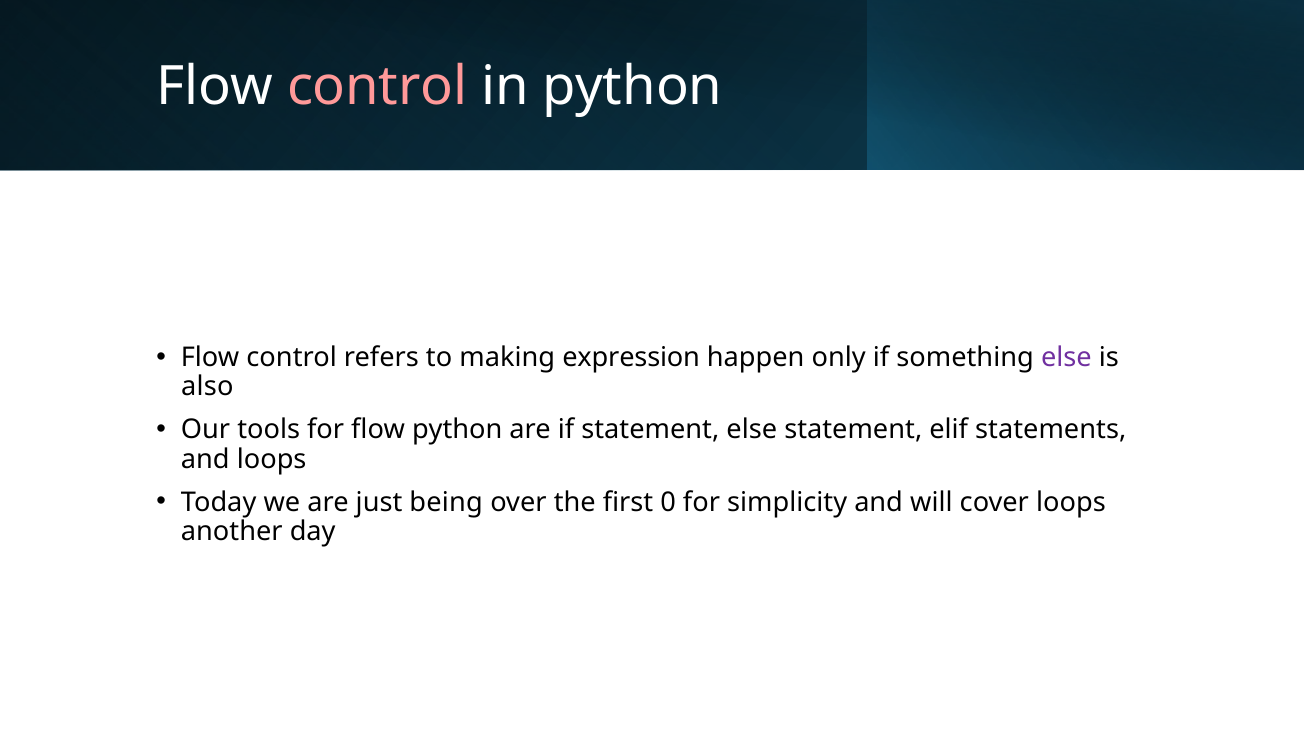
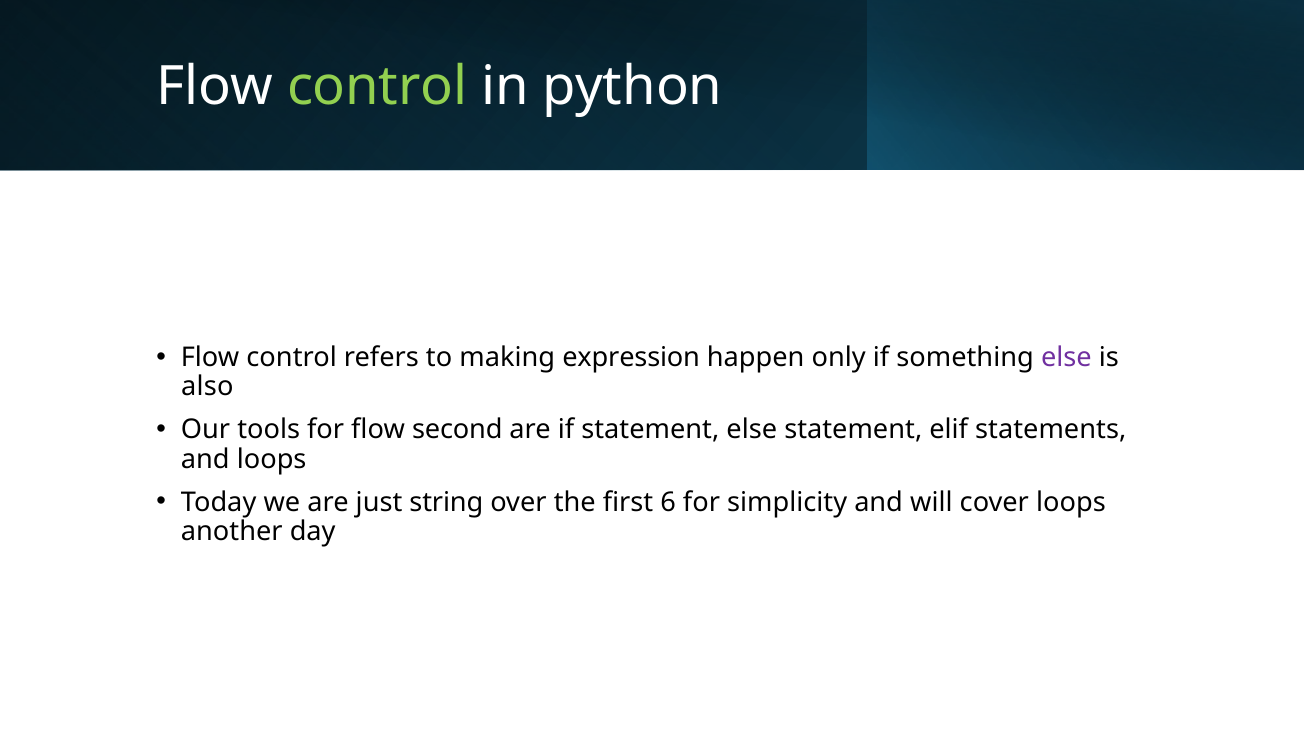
control at (377, 86) colour: pink -> light green
flow python: python -> second
being: being -> string
0: 0 -> 6
